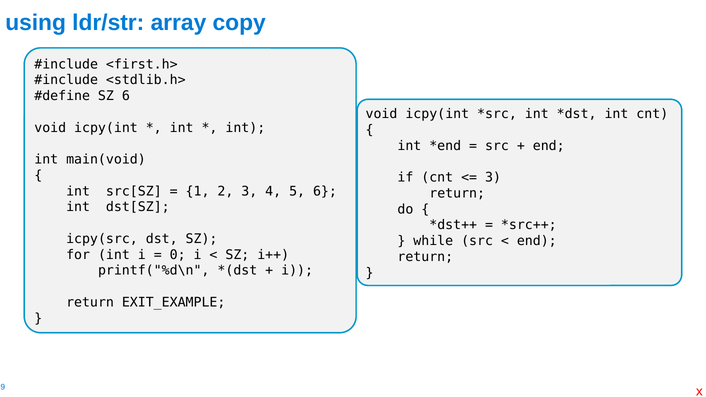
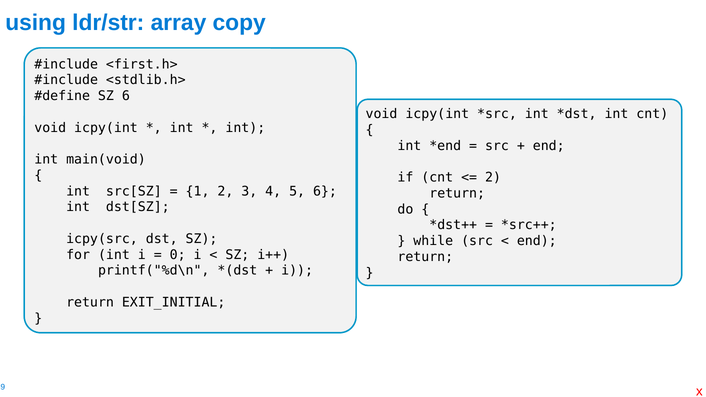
3 at (493, 177): 3 -> 2
EXIT_EXAMPLE: EXIT_EXAMPLE -> EXIT_INITIAL
